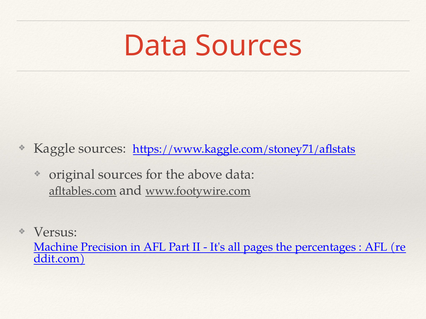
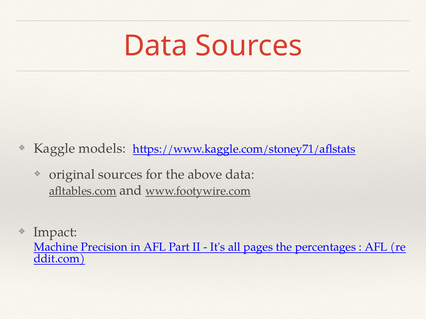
Kaggle sources: sources -> models
Versus: Versus -> Impact
